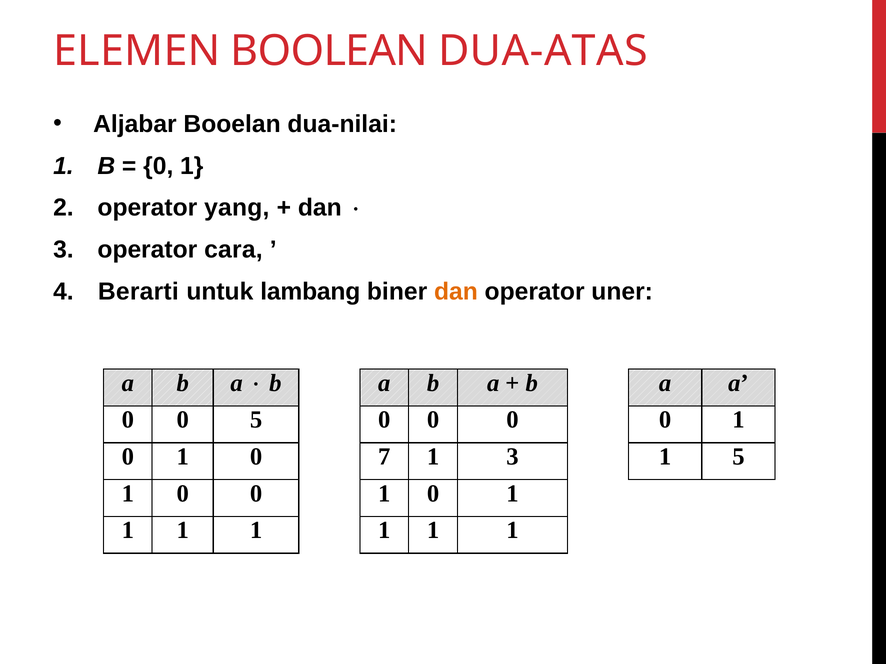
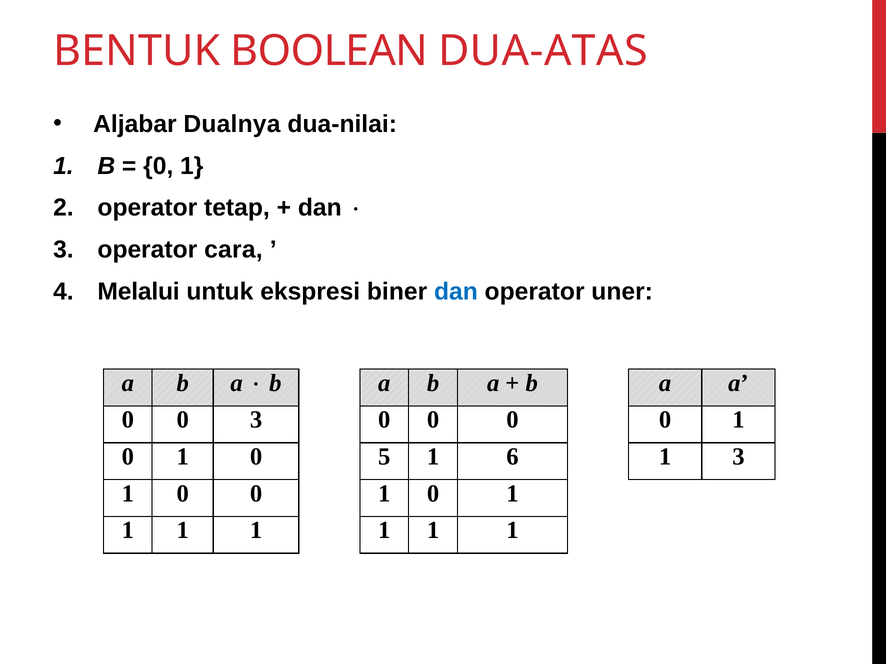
ELEMEN: ELEMEN -> BENTUK
Booelan: Booelan -> Dualnya
yang: yang -> tetap
Berarti: Berarti -> Melalui
lambang: lambang -> ekspresi
dan at (456, 292) colour: orange -> blue
0 5: 5 -> 3
7: 7 -> 5
1 3: 3 -> 6
1 5: 5 -> 3
